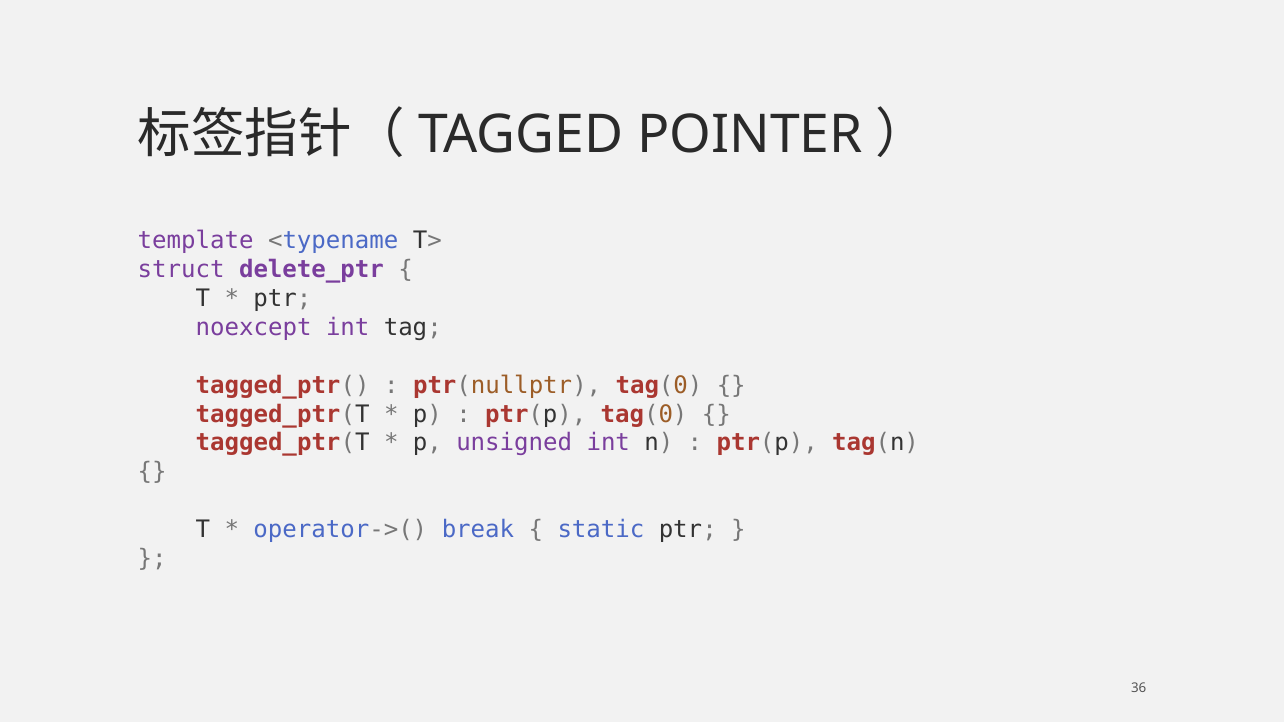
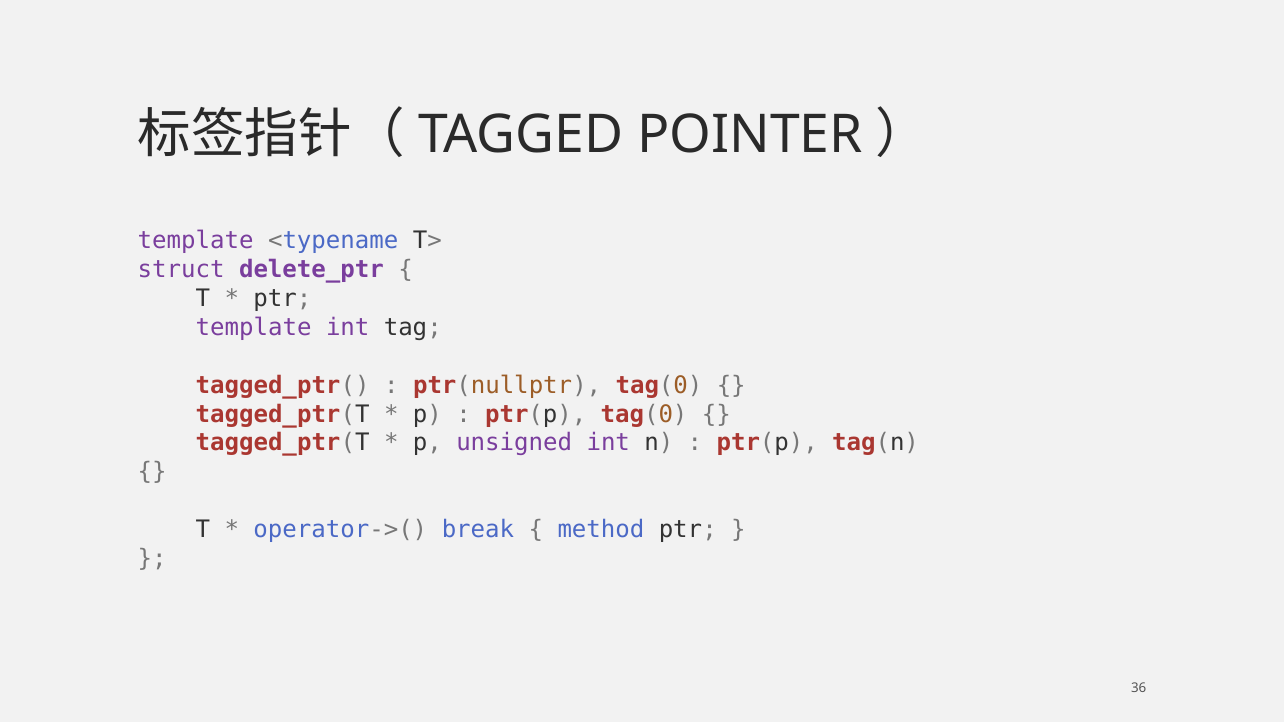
noexcept at (254, 328): noexcept -> template
static: static -> method
